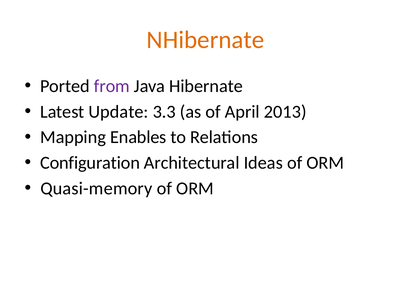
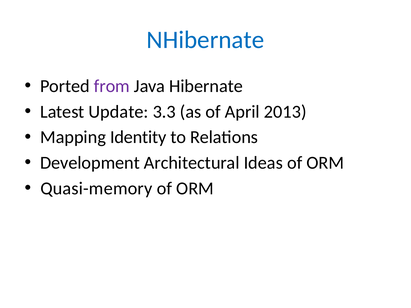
NHibernate colour: orange -> blue
Enables: Enables -> Identity
Configuration: Configuration -> Development
